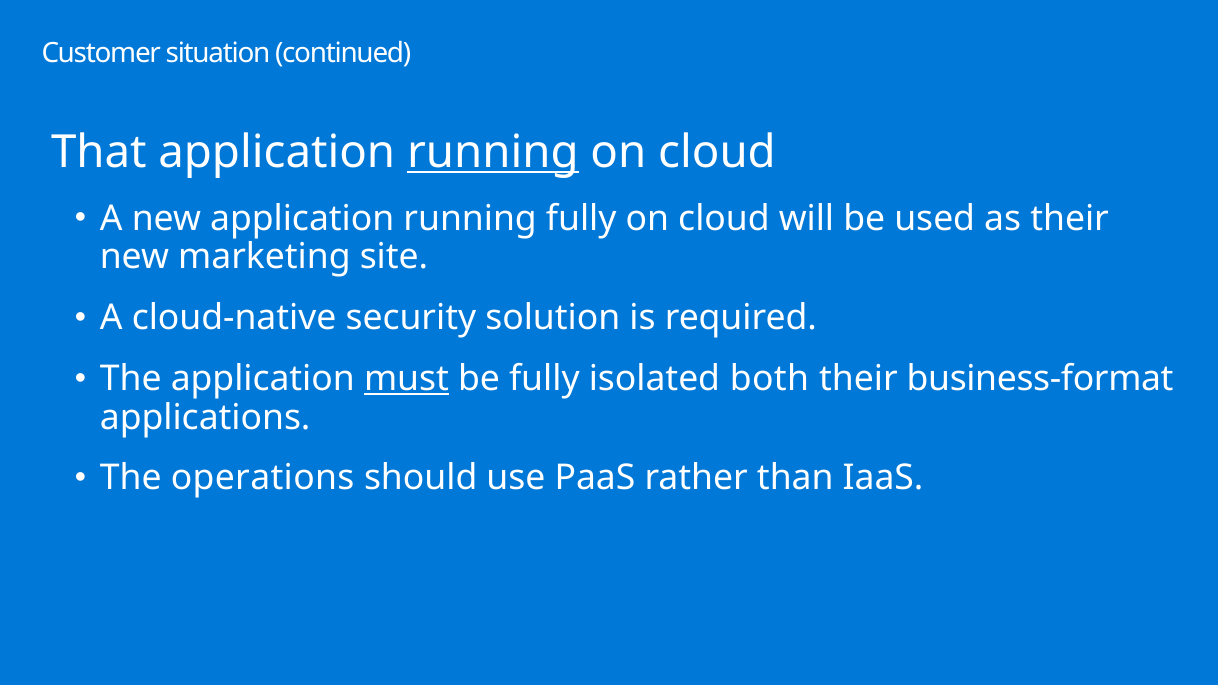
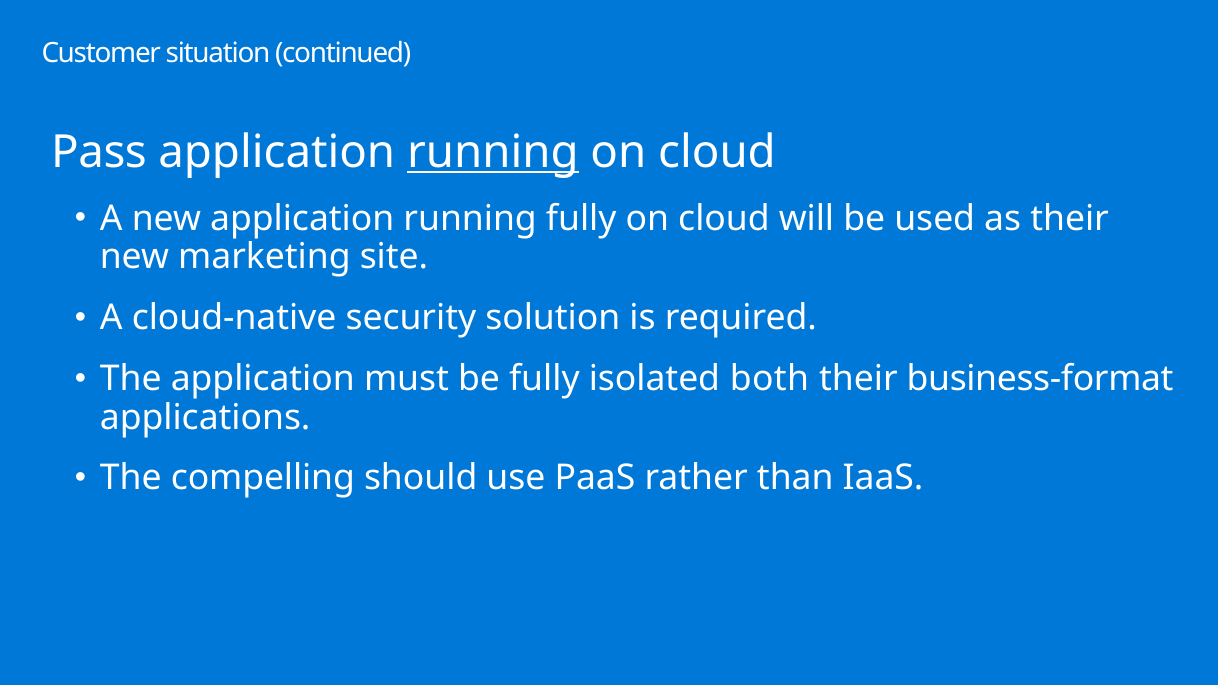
That: That -> Pass
must underline: present -> none
operations: operations -> compelling
